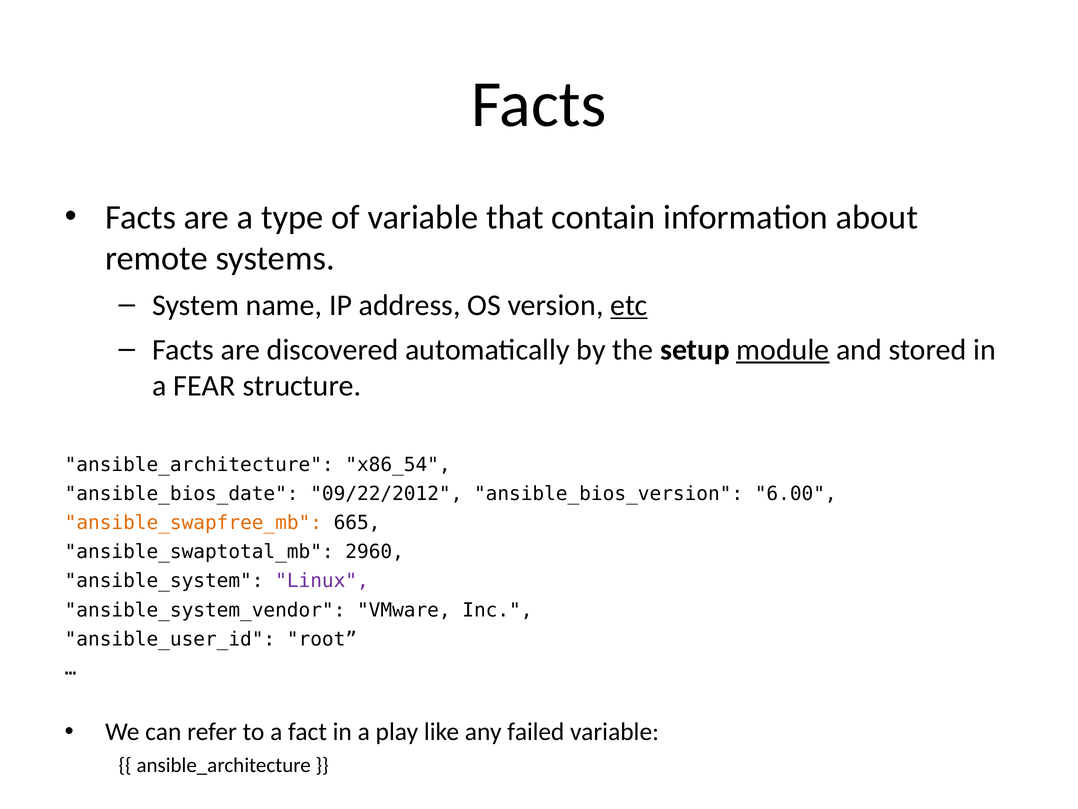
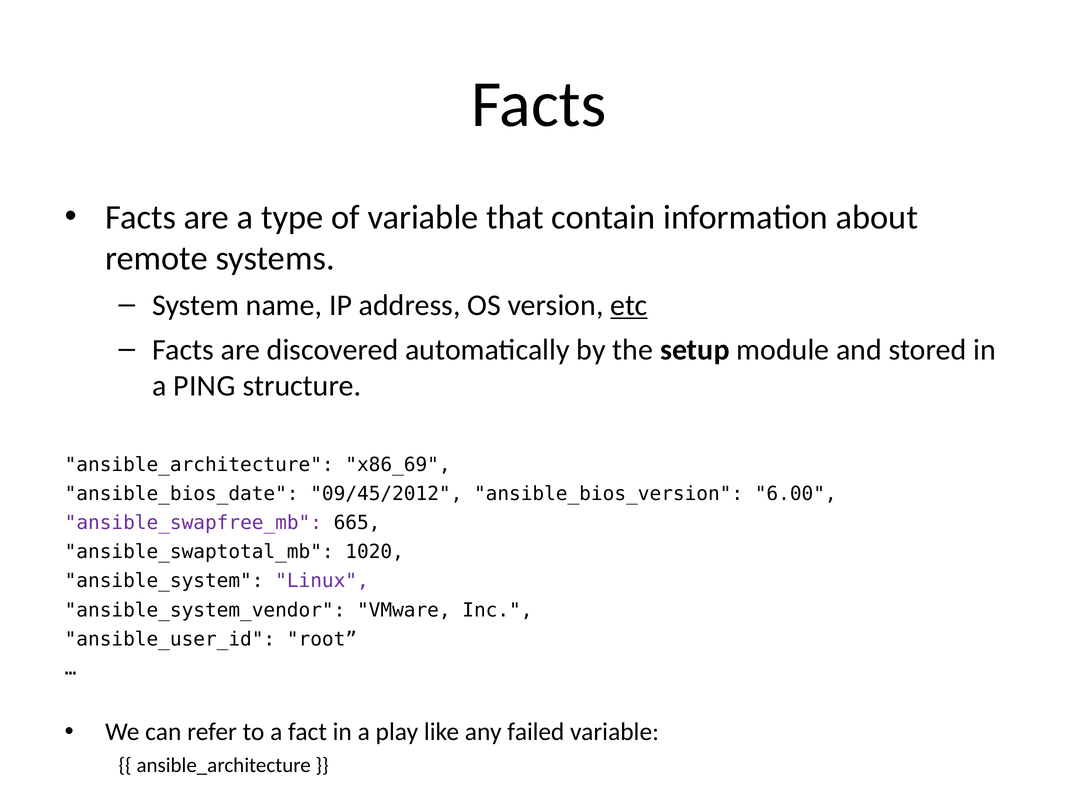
module underline: present -> none
FEAR: FEAR -> PING
x86_54: x86_54 -> x86_69
09/22/2012: 09/22/2012 -> 09/45/2012
ansible_swapfree_mb colour: orange -> purple
2960: 2960 -> 1020
